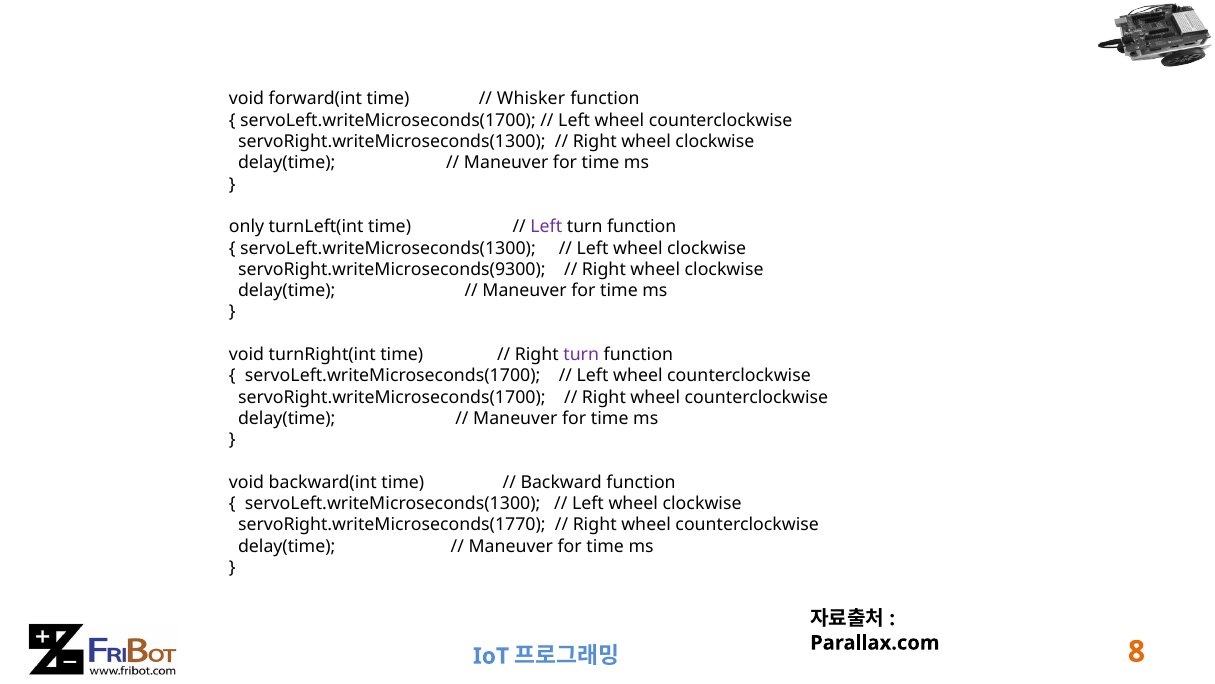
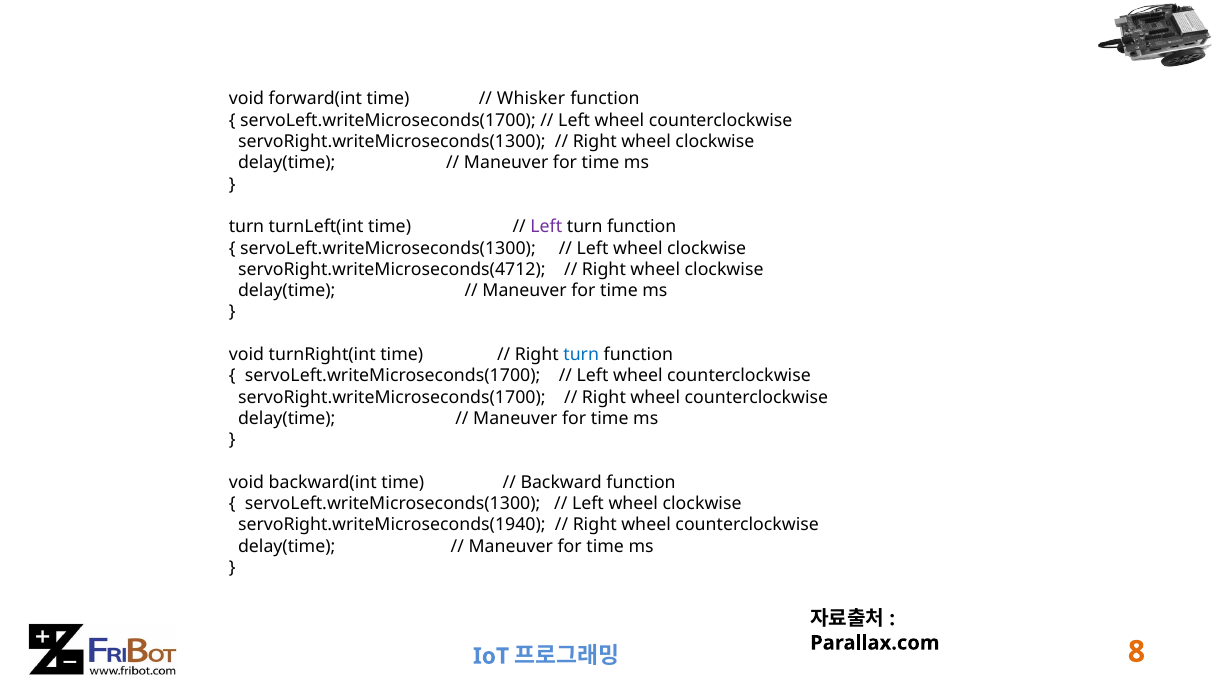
only at (247, 227): only -> turn
servoRight.writeMicroseconds(9300: servoRight.writeMicroseconds(9300 -> servoRight.writeMicroseconds(4712
turn at (581, 354) colour: purple -> blue
servoRight.writeMicroseconds(1770: servoRight.writeMicroseconds(1770 -> servoRight.writeMicroseconds(1940
